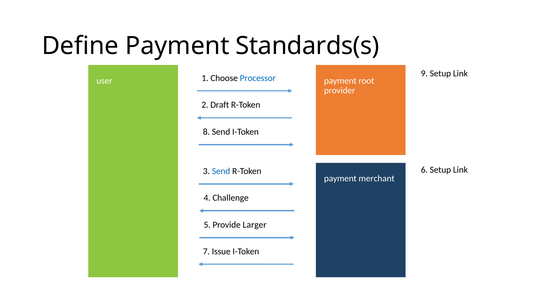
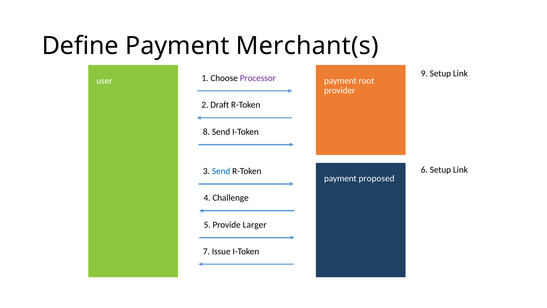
Standards(s: Standards(s -> Merchant(s
Processor colour: blue -> purple
merchant: merchant -> proposed
